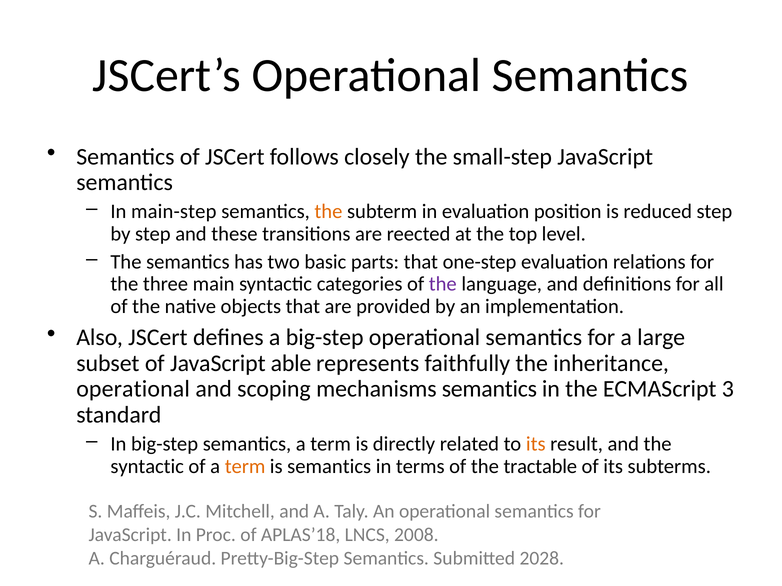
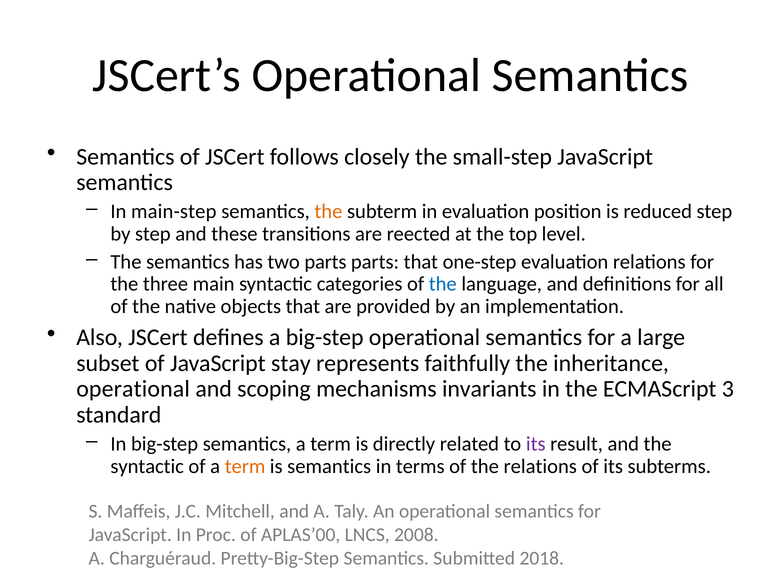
two basic: basic -> parts
the at (443, 284) colour: purple -> blue
able: able -> stay
mechanisms semantics: semantics -> invariants
its at (536, 444) colour: orange -> purple
the tractable: tractable -> relations
APLAS’18: APLAS’18 -> APLAS’00
2028: 2028 -> 2018
